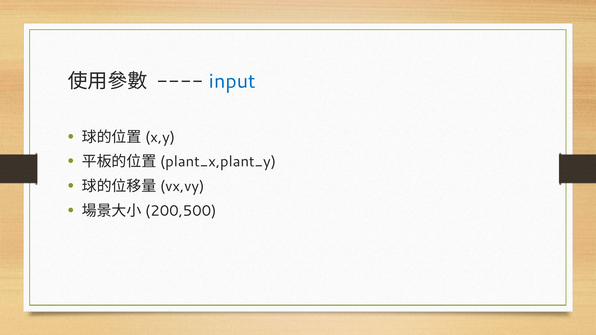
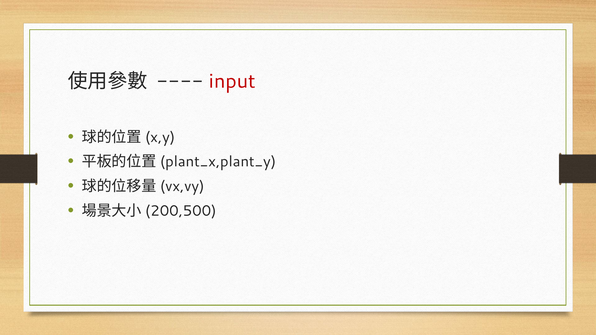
input colour: blue -> red
